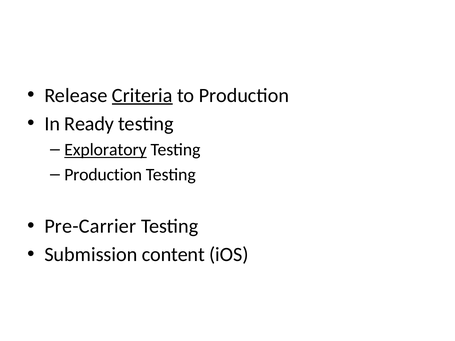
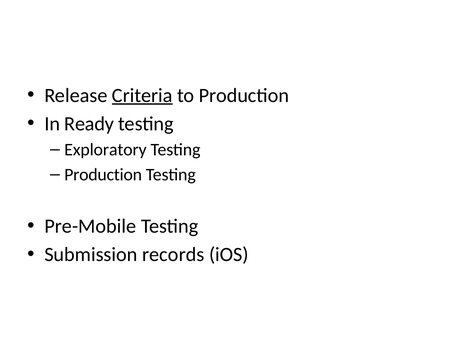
Exploratory underline: present -> none
Pre-Carrier: Pre-Carrier -> Pre-Mobile
content: content -> records
